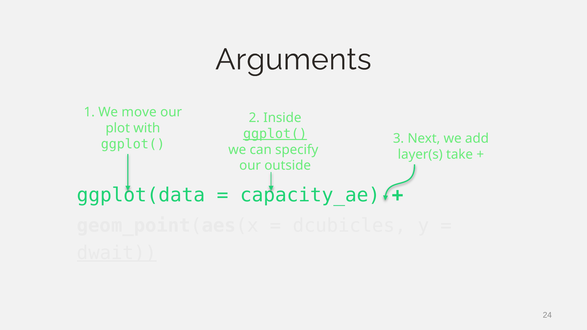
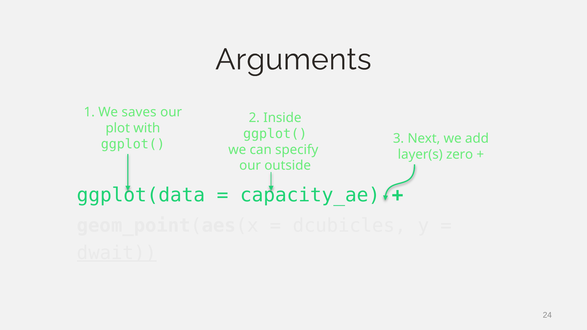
move: move -> saves
ggplot( at (275, 134) underline: present -> none
take: take -> zero
